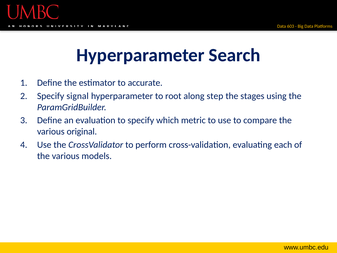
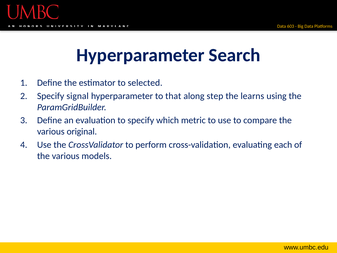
accurate: accurate -> selected
root: root -> that
stages: stages -> learns
